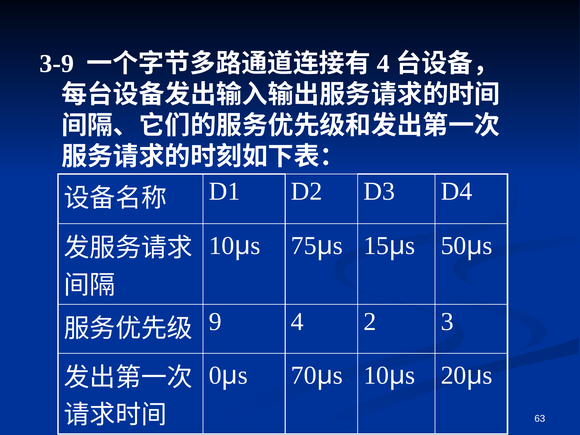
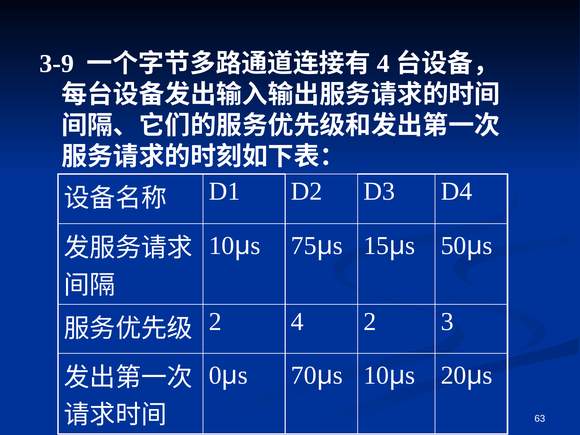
9 at (215, 322): 9 -> 2
